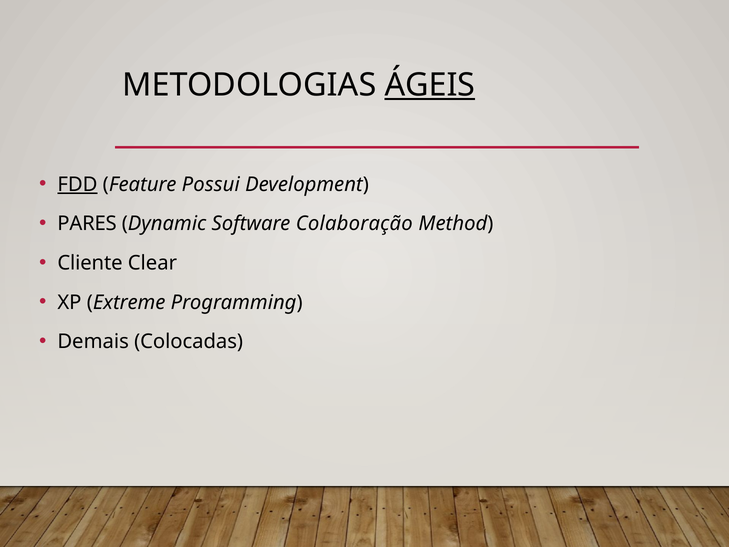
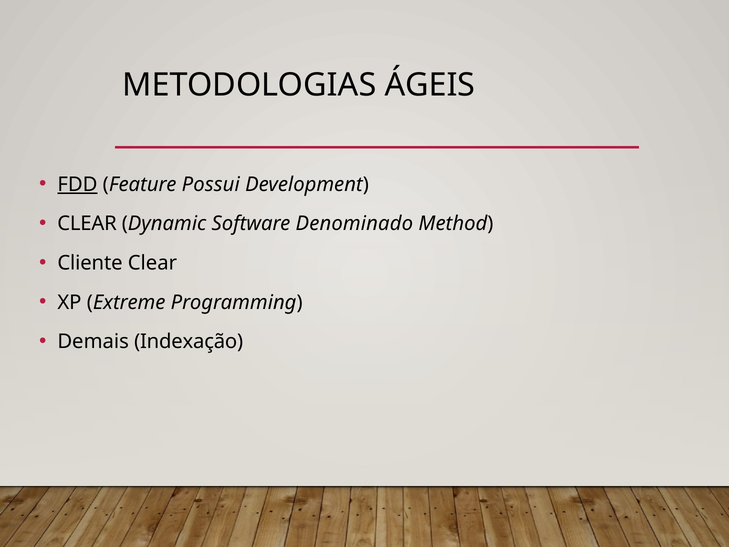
ÁGEIS underline: present -> none
PARES at (87, 224): PARES -> CLEAR
Colaboração: Colaboração -> Denominado
Colocadas: Colocadas -> Indexação
